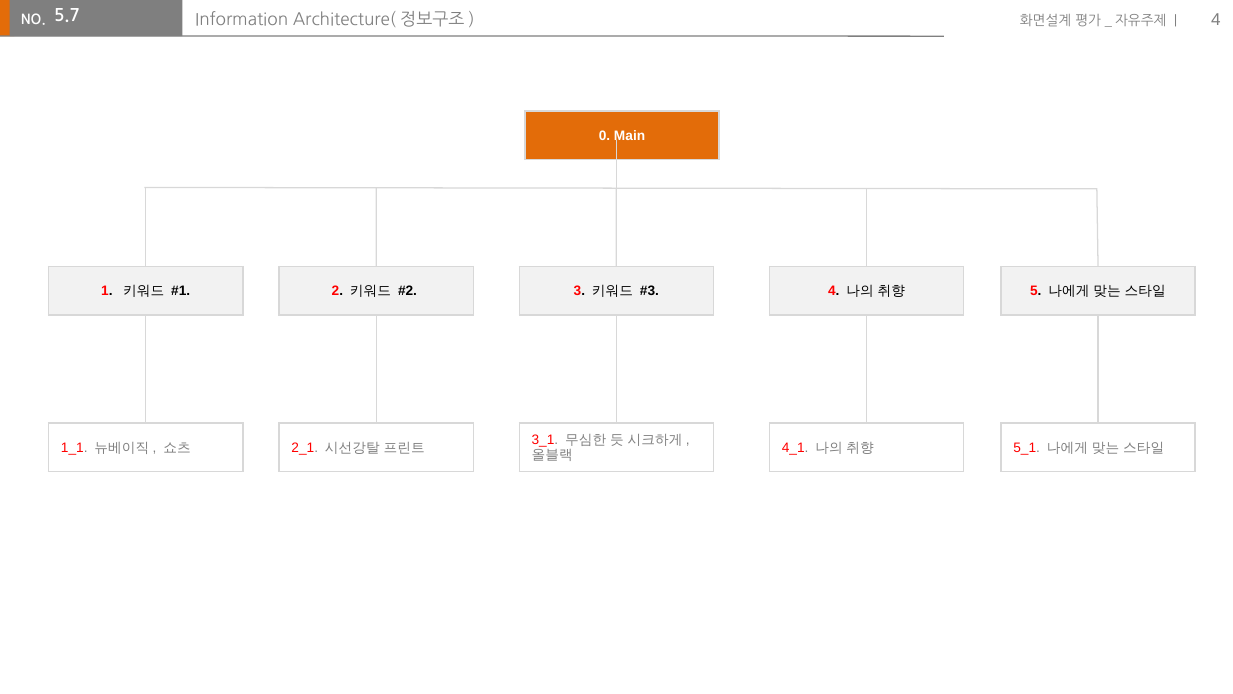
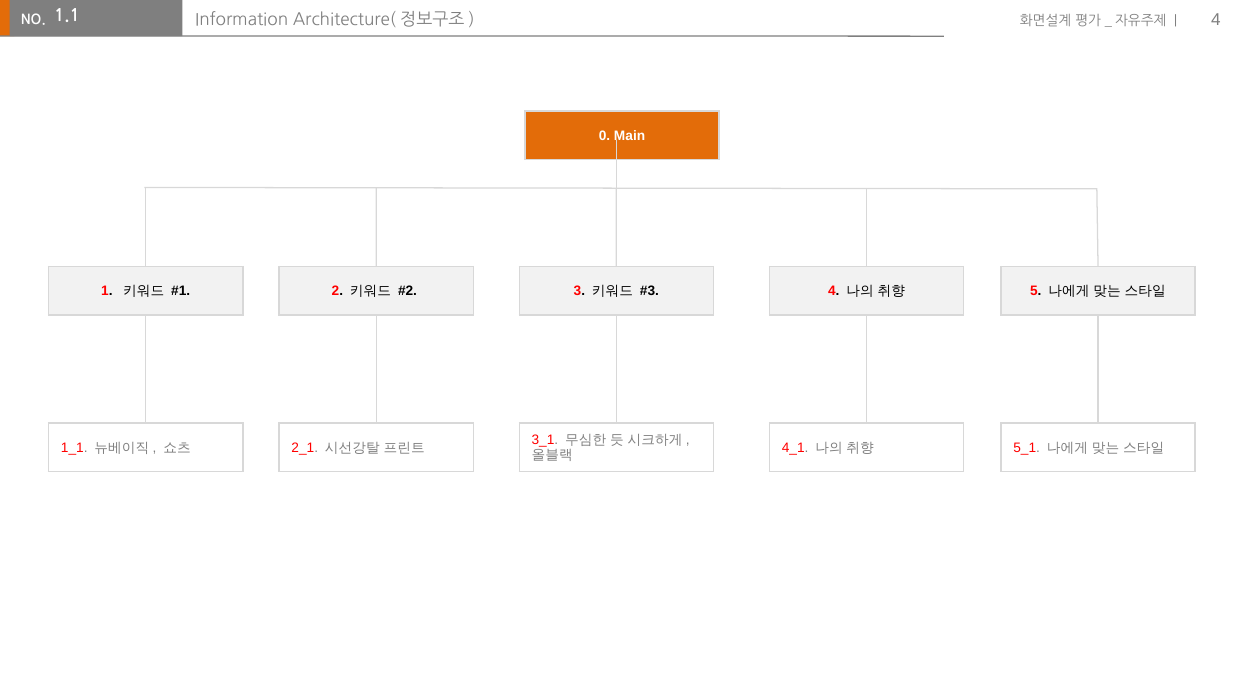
5.7: 5.7 -> 1.1
